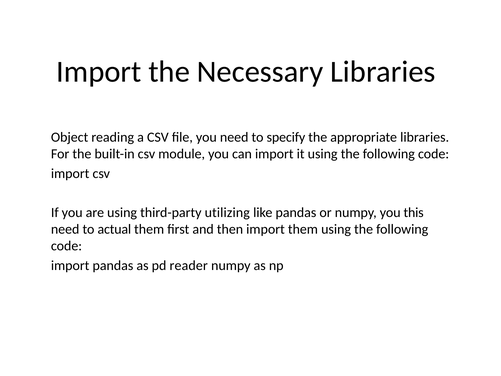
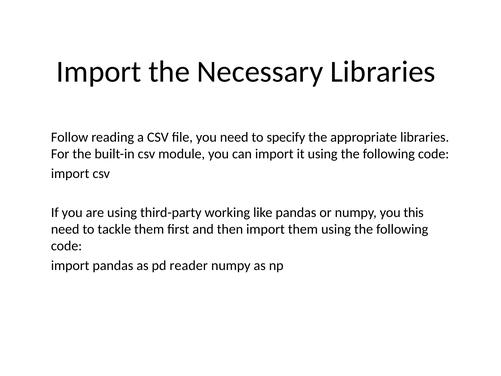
Object: Object -> Follow
utilizing: utilizing -> working
actual: actual -> tackle
